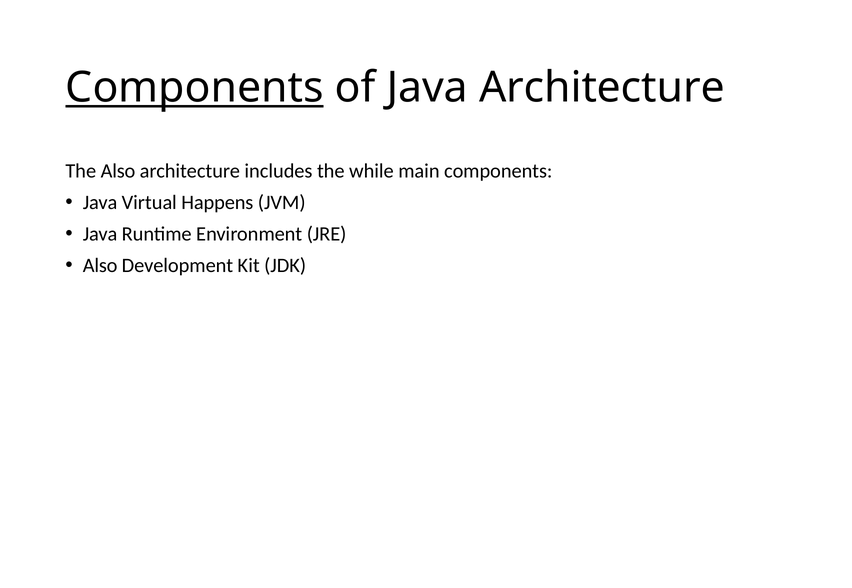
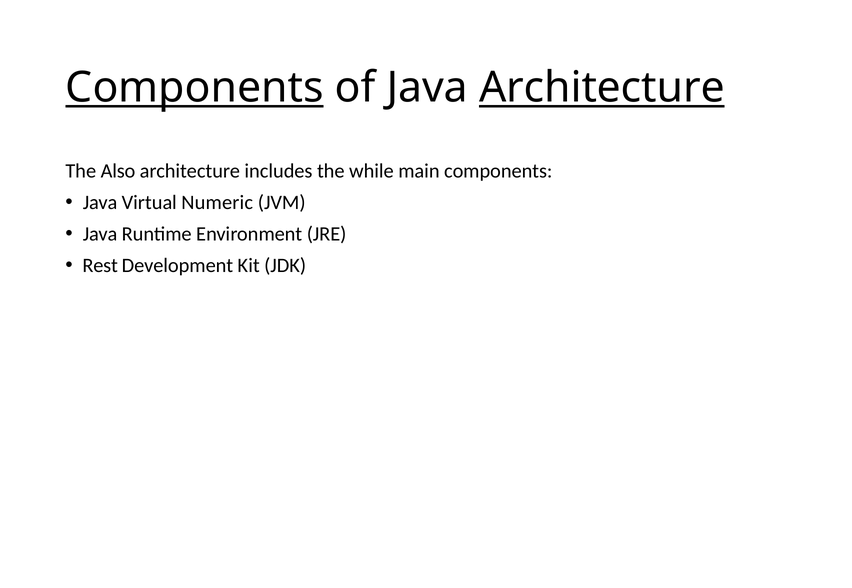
Architecture at (602, 88) underline: none -> present
Happens: Happens -> Numeric
Also at (100, 265): Also -> Rest
